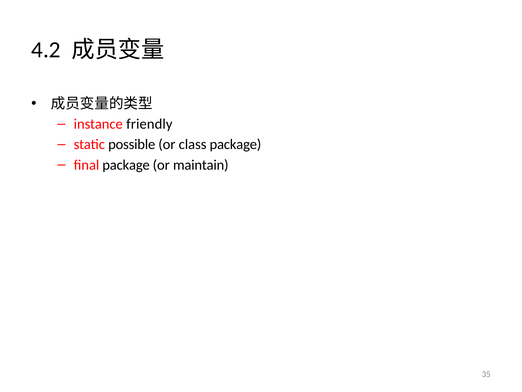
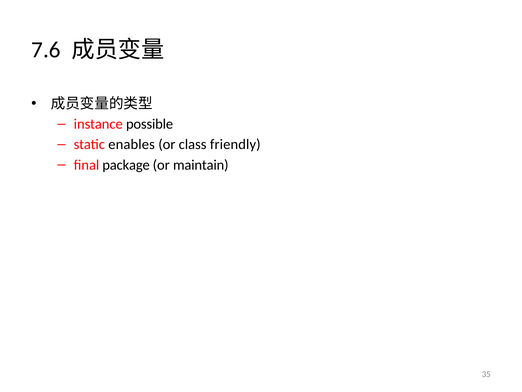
4.2: 4.2 -> 7.6
friendly: friendly -> possible
possible: possible -> enables
class package: package -> friendly
